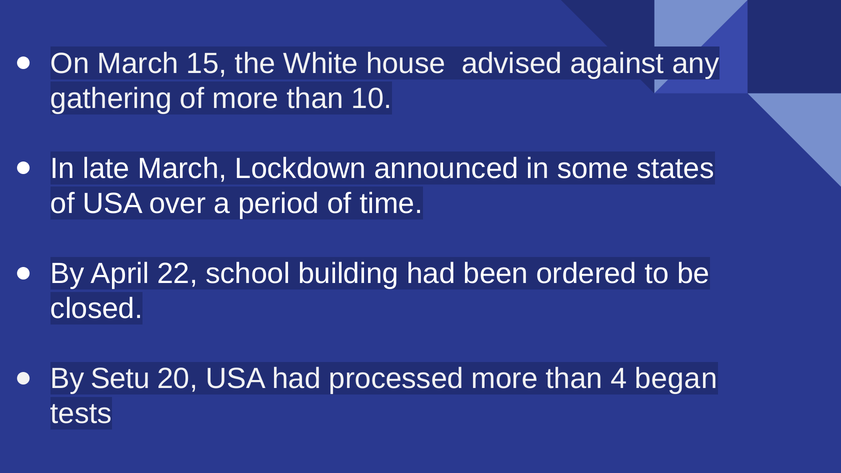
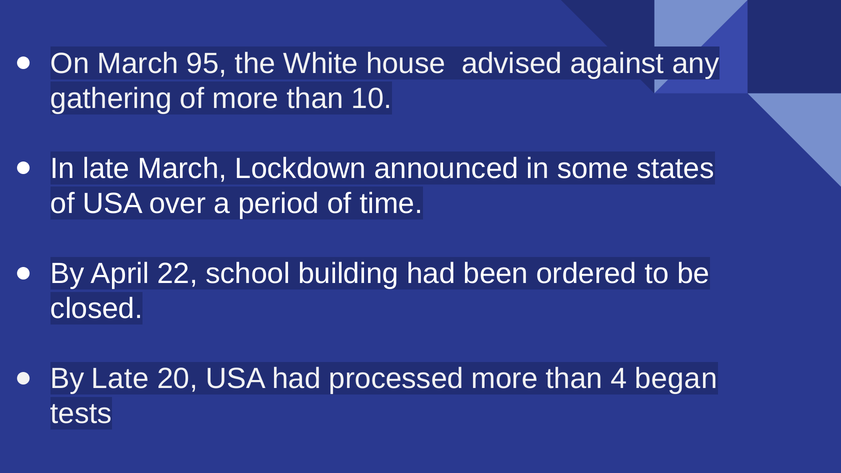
15: 15 -> 95
By Setu: Setu -> Late
